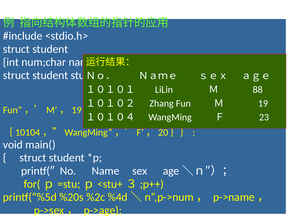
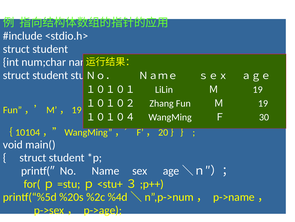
LiLin Ｍ 88: 88 -> 19
23: 23 -> 30
